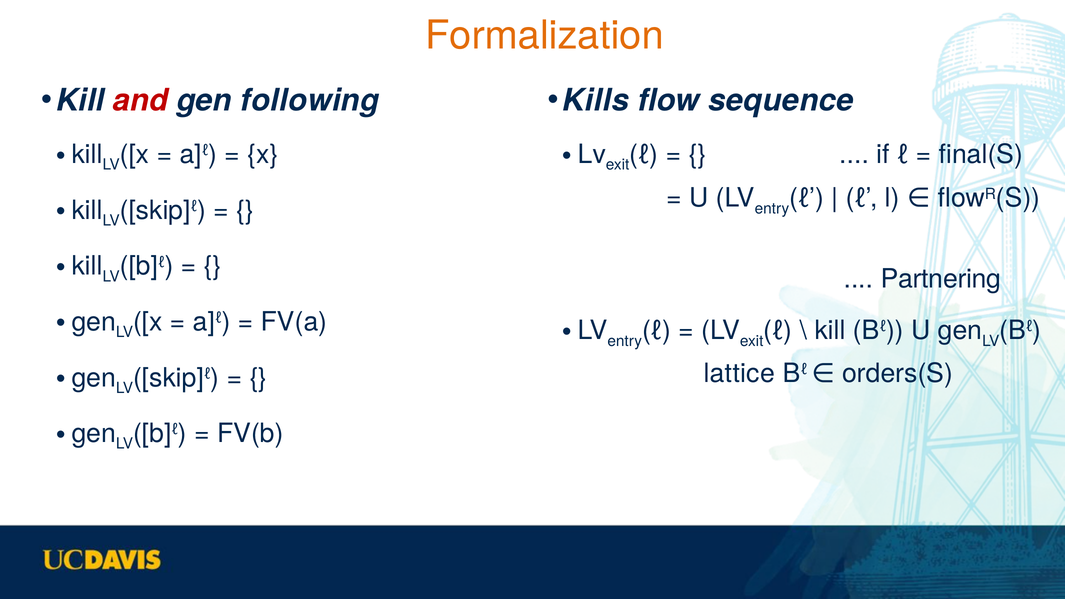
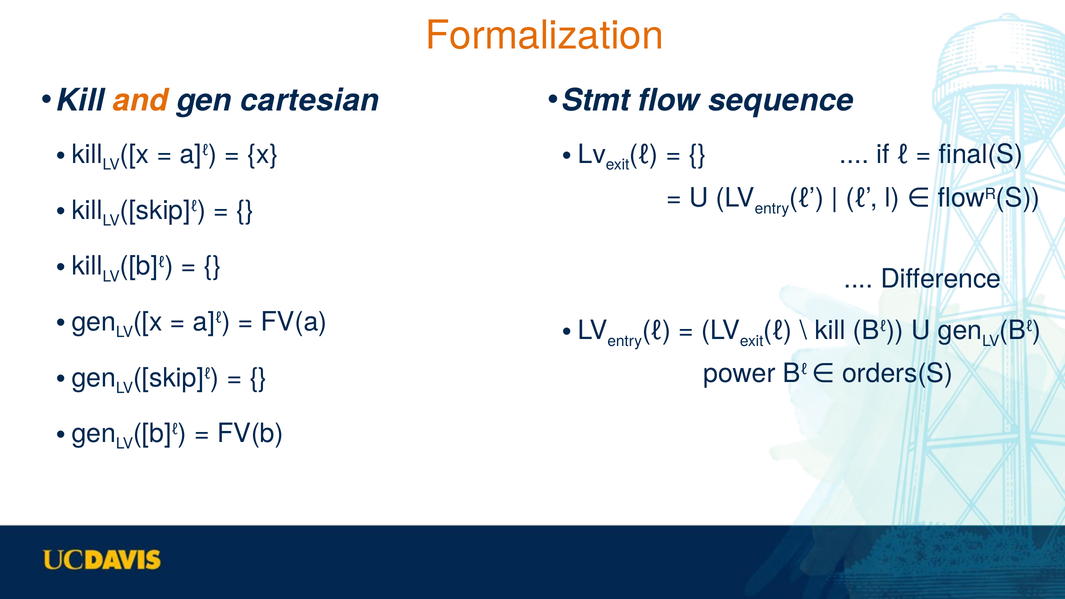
and colour: red -> orange
following: following -> cartesian
Kills: Kills -> Stmt
Partnering: Partnering -> Difference
lattice: lattice -> power
